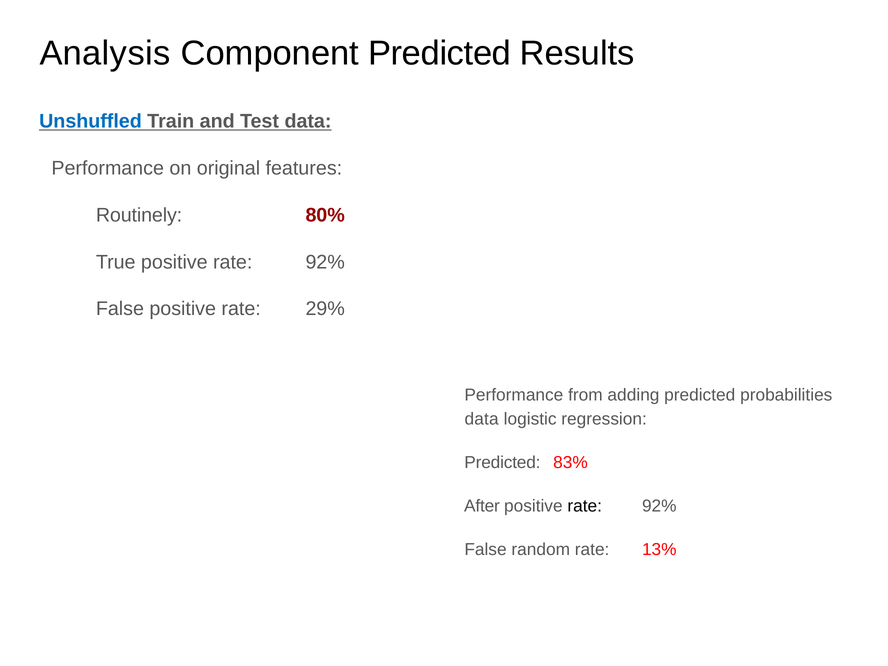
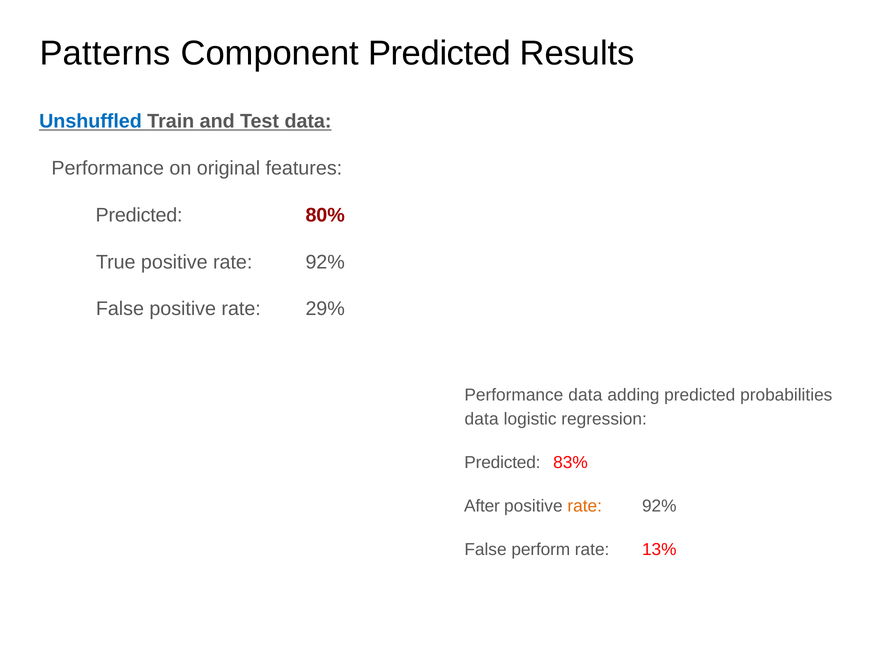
Analysis: Analysis -> Patterns
Routinely at (139, 215): Routinely -> Predicted
Performance from: from -> data
rate at (585, 506) colour: black -> orange
random: random -> perform
